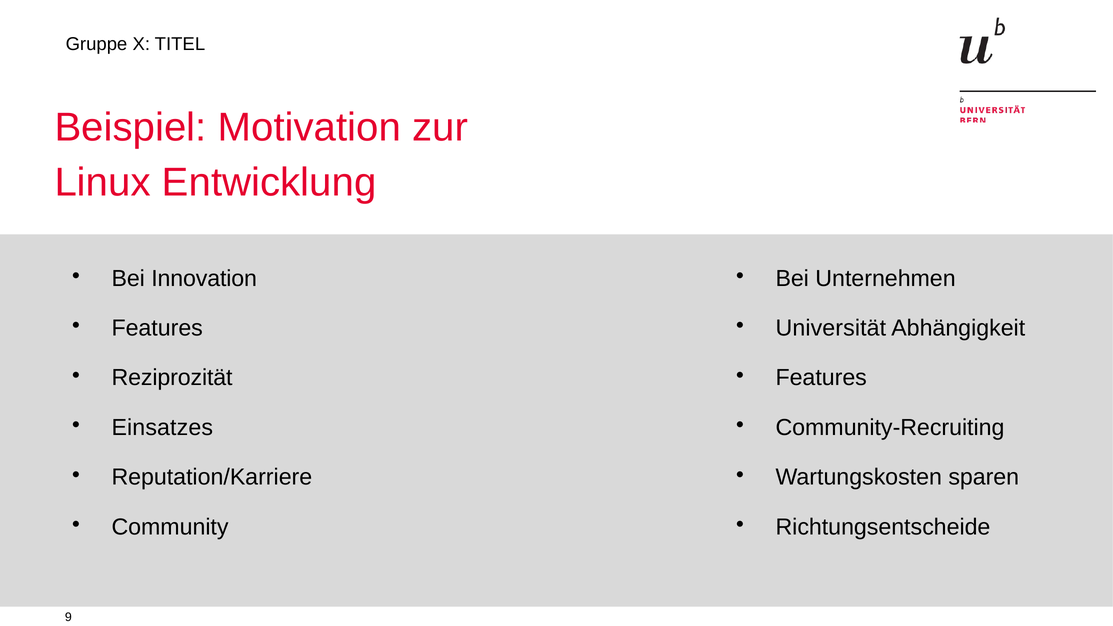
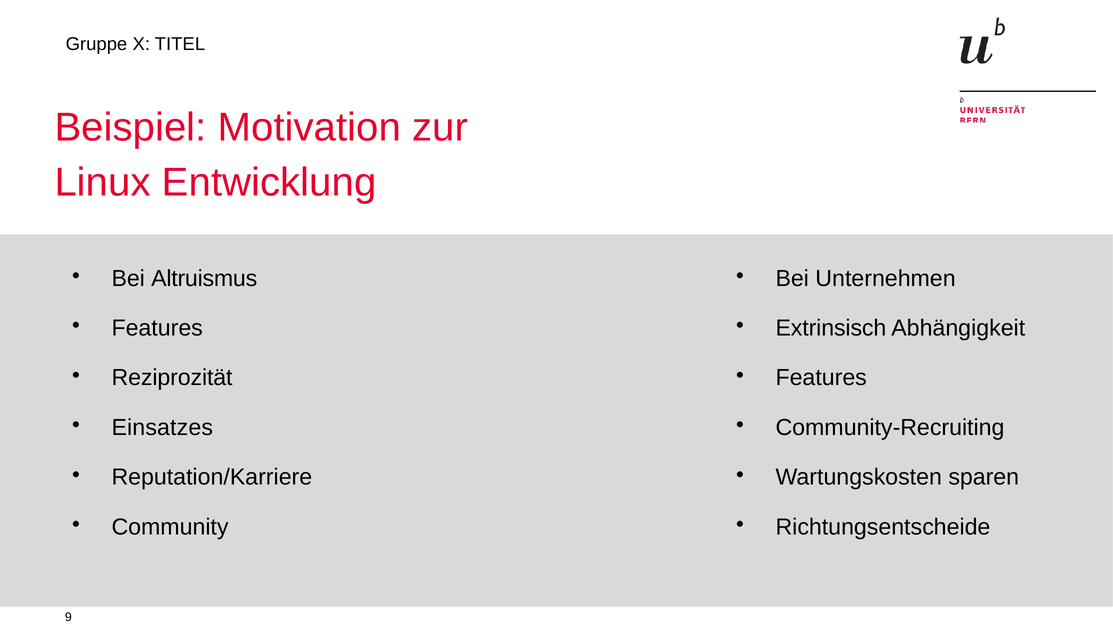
Innovation: Innovation -> Altruismus
Universität: Universität -> Extrinsisch
